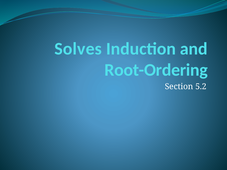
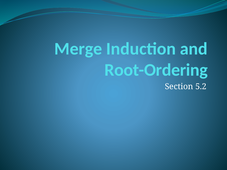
Solves: Solves -> Merge
